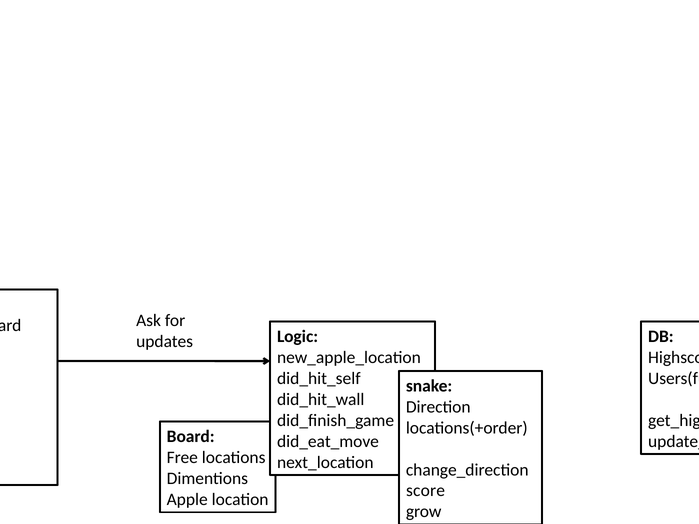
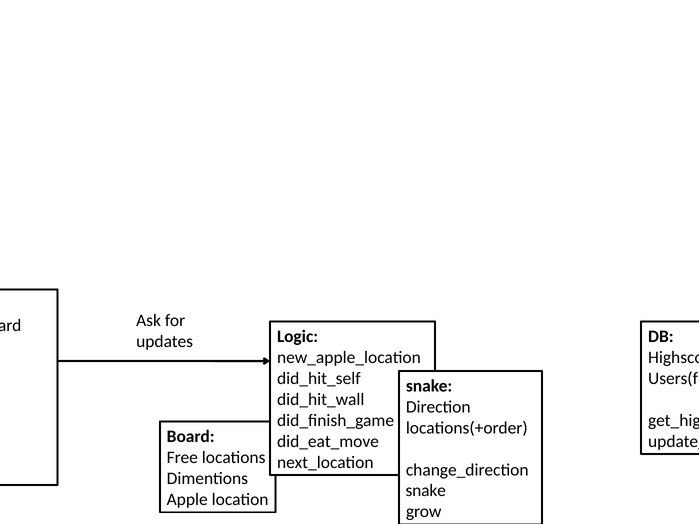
score at (426, 491): score -> snake
